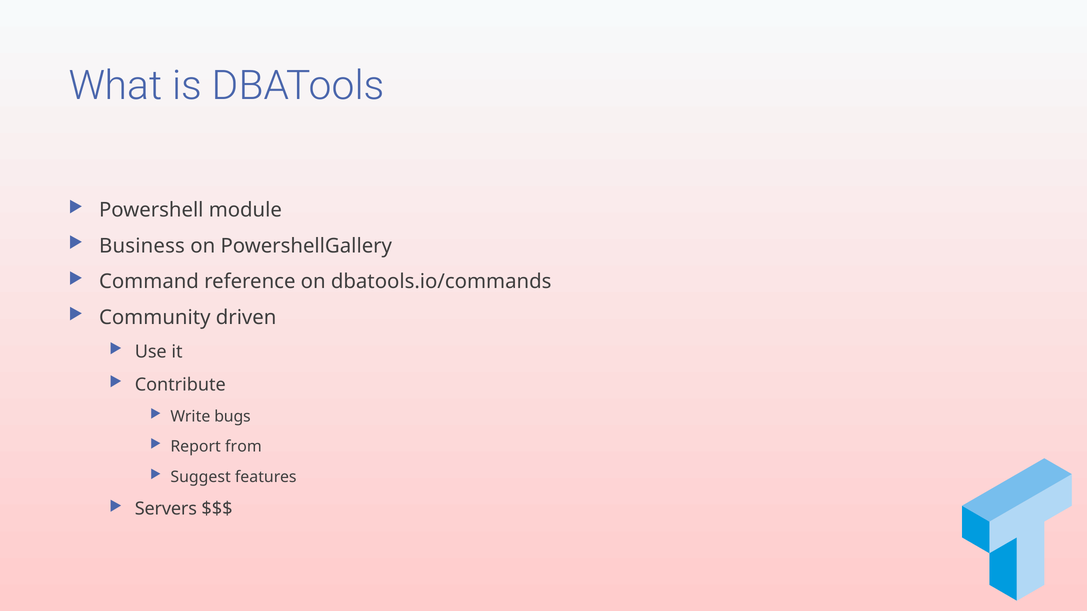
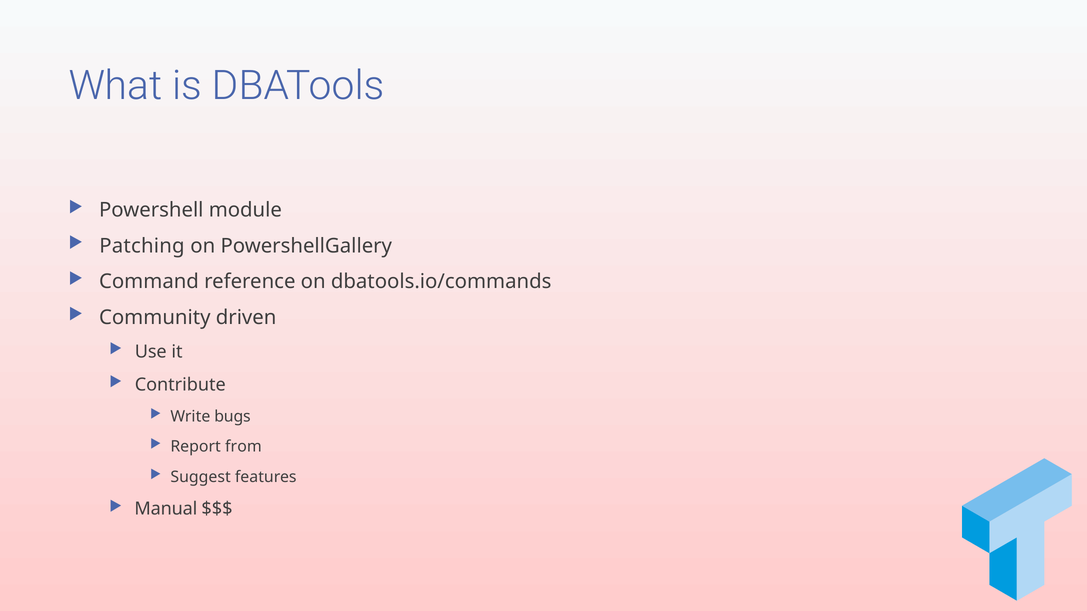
Business: Business -> Patching
Servers: Servers -> Manual
